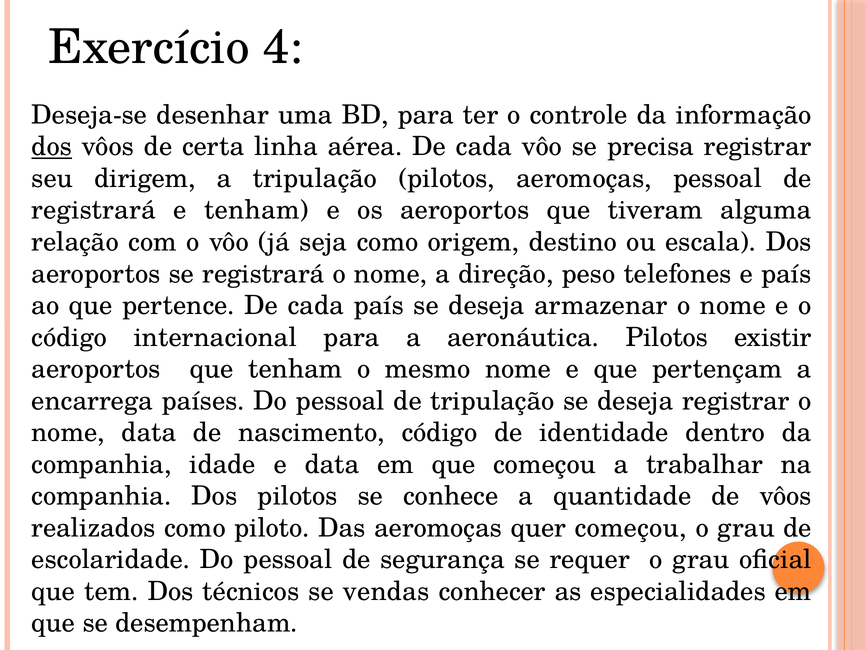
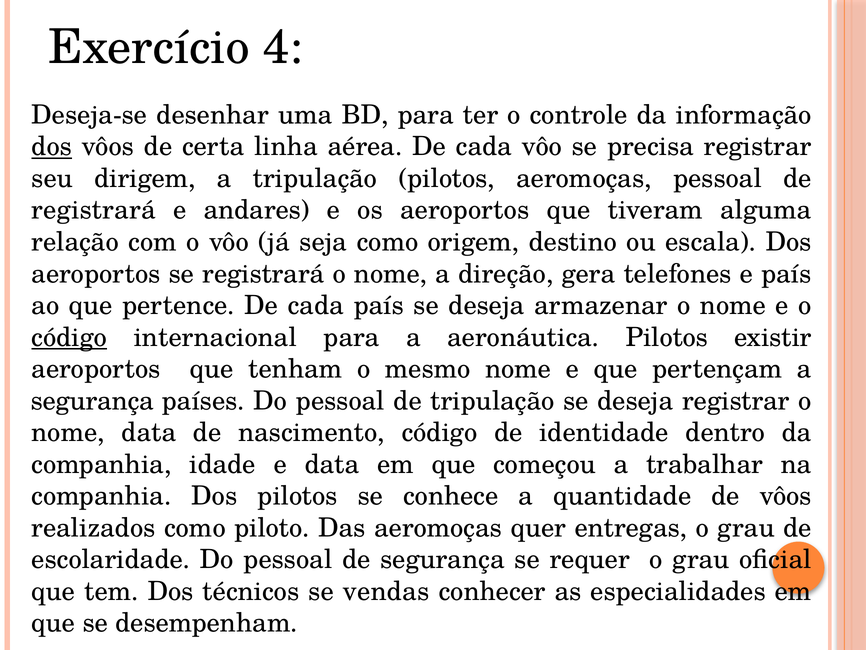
e tenham: tenham -> andares
peso: peso -> gera
código at (69, 337) underline: none -> present
encarrega at (92, 401): encarrega -> segurança
quer começou: começou -> entregas
